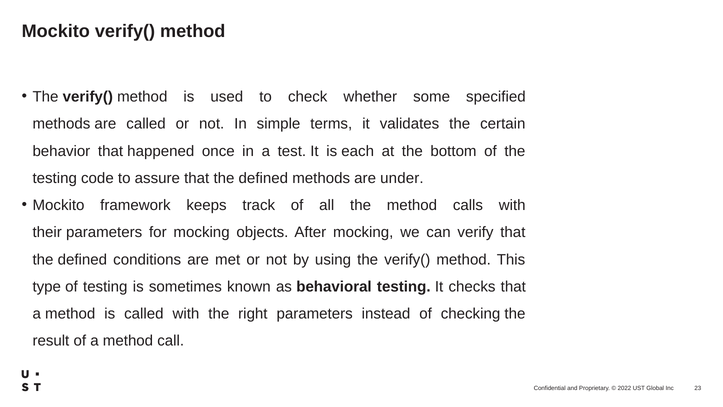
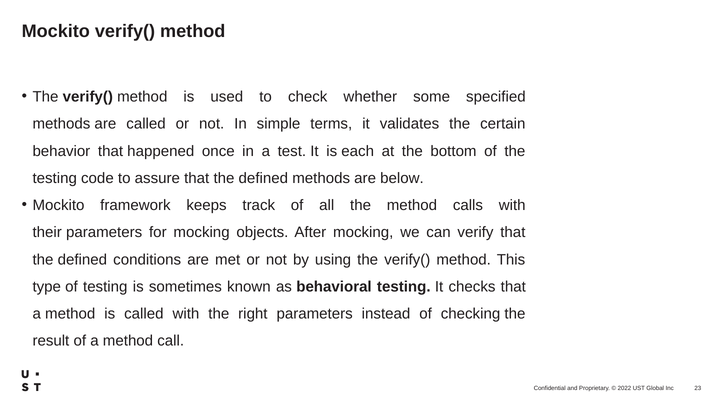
under: under -> below
